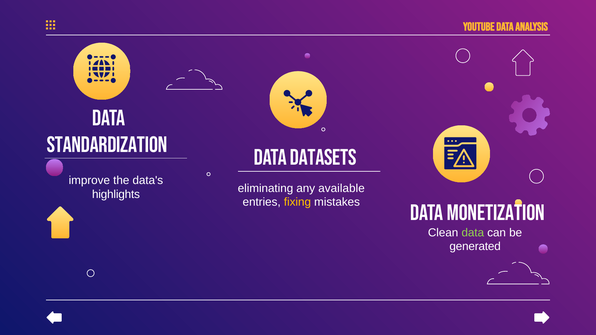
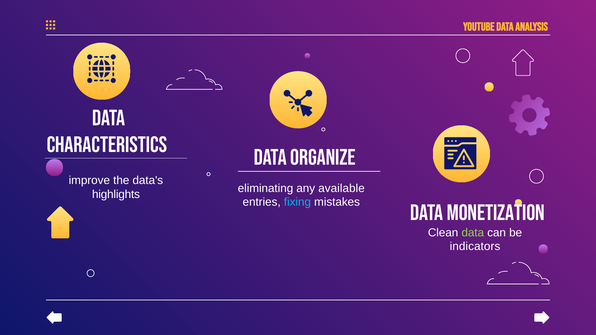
standardization: standardization -> characteristics
datasets: datasets -> organize
fixing colour: yellow -> light blue
generated: generated -> indicators
